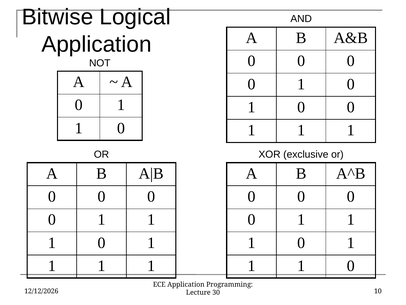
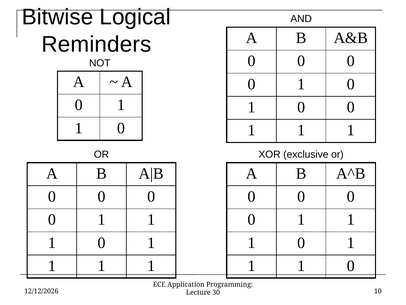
Application at (96, 44): Application -> Reminders
